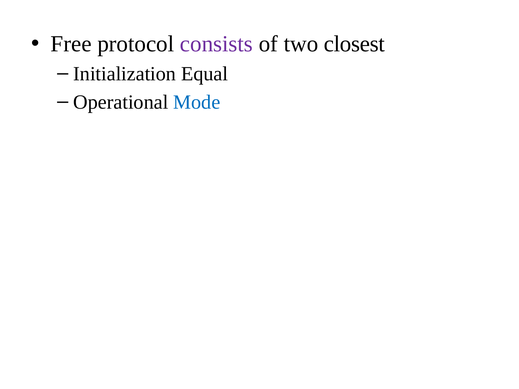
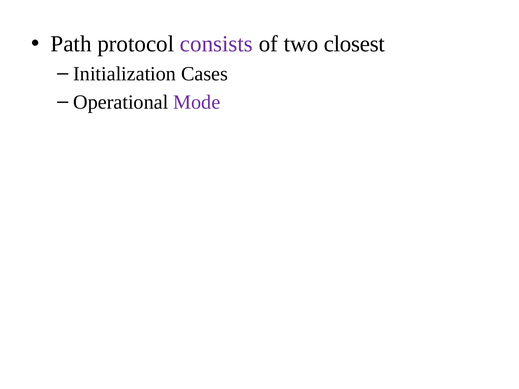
Free: Free -> Path
Equal: Equal -> Cases
Mode colour: blue -> purple
